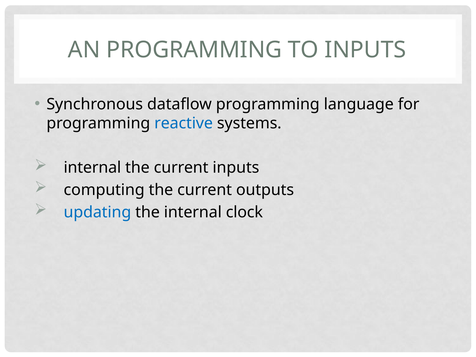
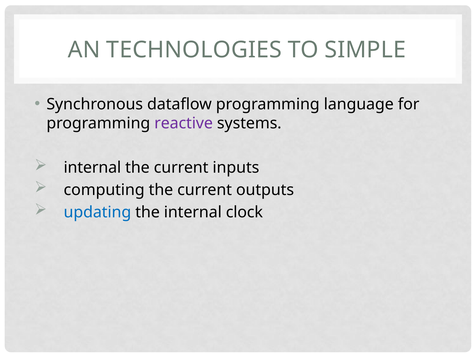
AN PROGRAMMING: PROGRAMMING -> TECHNOLOGIES
TO INPUTS: INPUTS -> SIMPLE
reactive colour: blue -> purple
